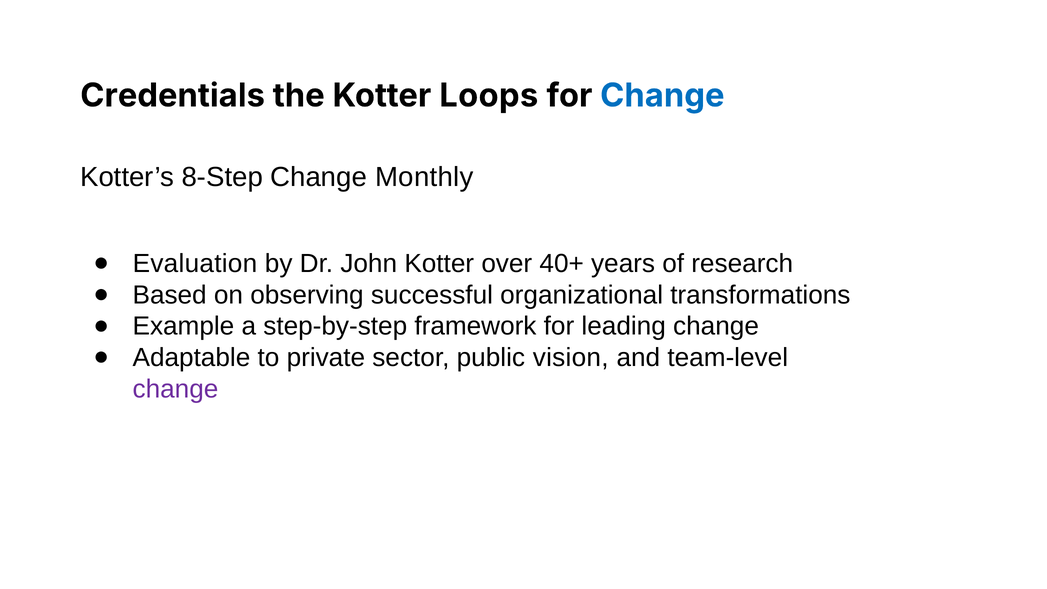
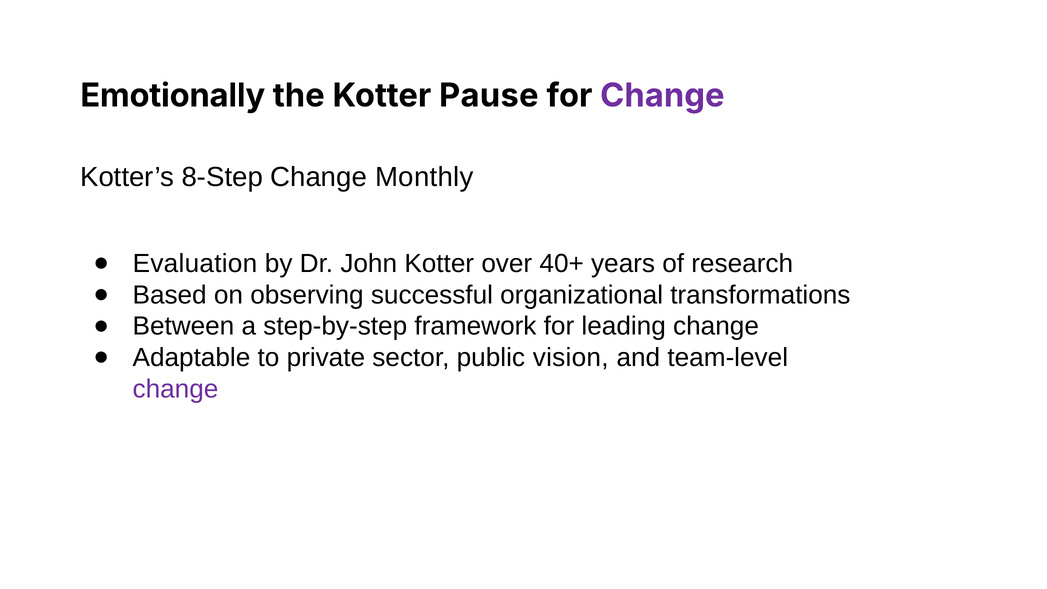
Credentials: Credentials -> Emotionally
Loops: Loops -> Pause
Change at (662, 96) colour: blue -> purple
Example: Example -> Between
